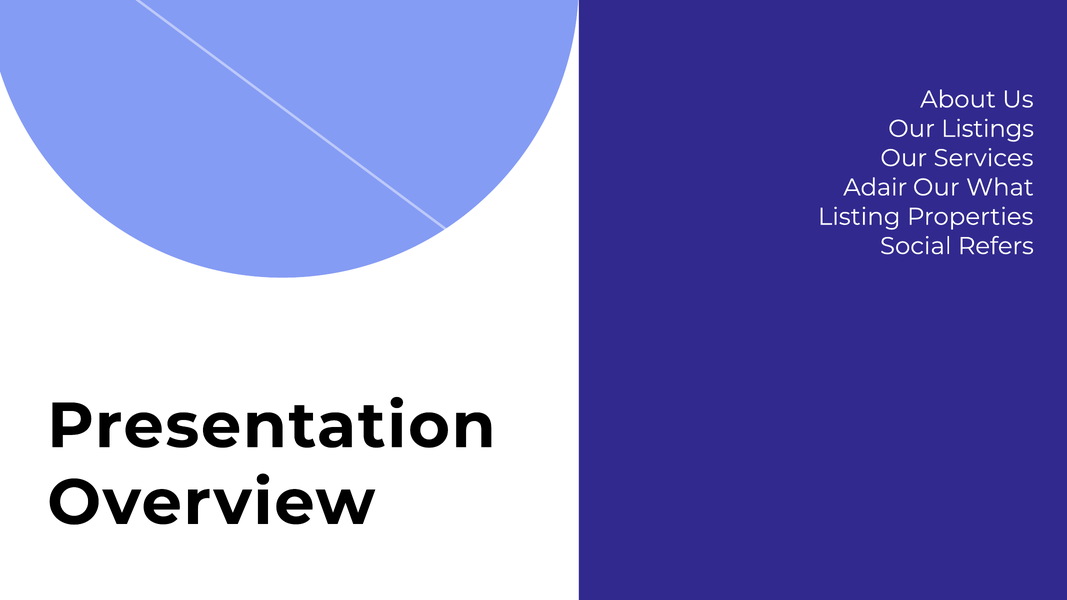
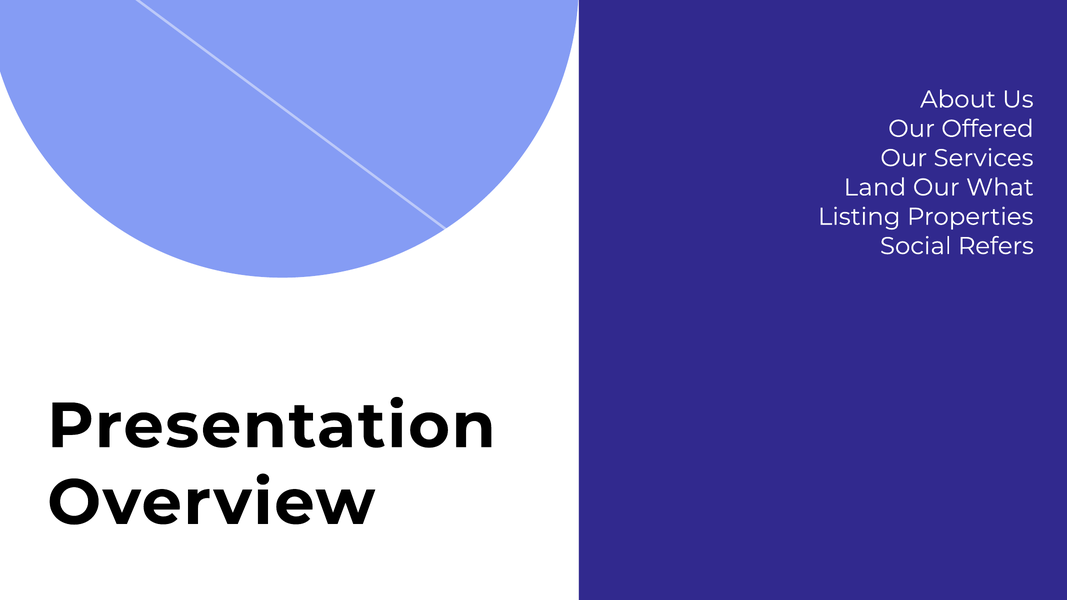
Our Listings: Listings -> Offered
Adair: Adair -> Land
